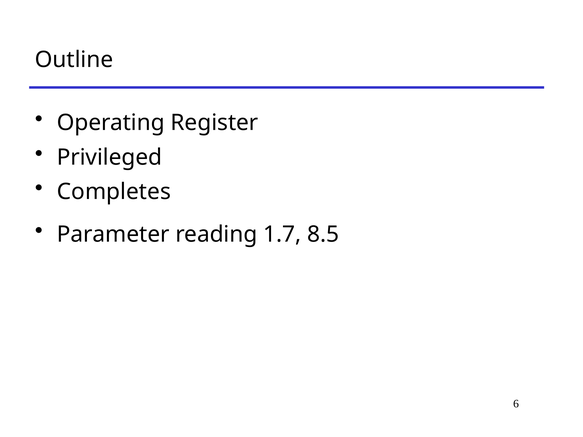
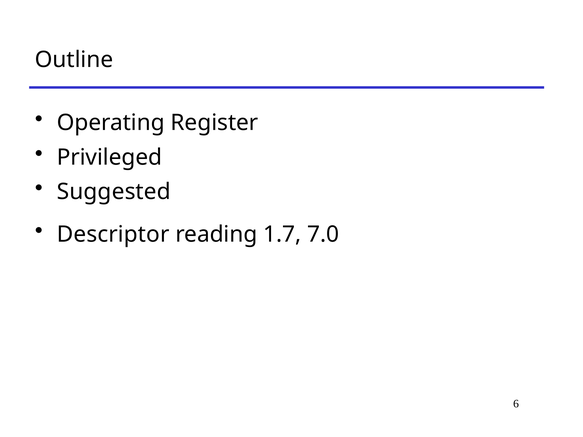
Completes: Completes -> Suggested
Parameter: Parameter -> Descriptor
8.5: 8.5 -> 7.0
